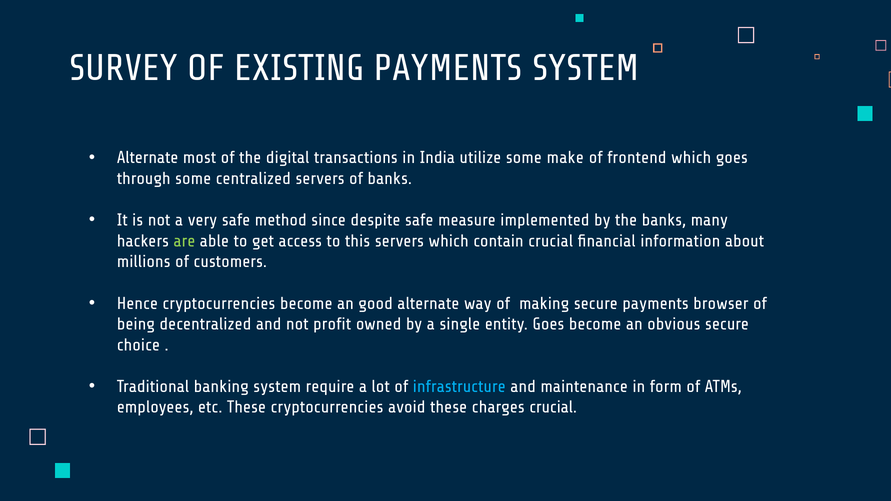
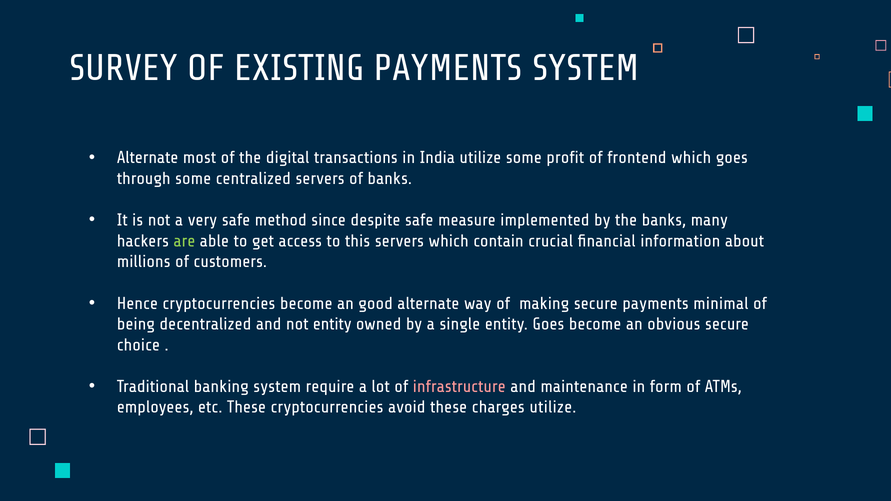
make: make -> profit
browser: browser -> minimal
not profit: profit -> entity
infrastructure colour: light blue -> pink
charges crucial: crucial -> utilize
